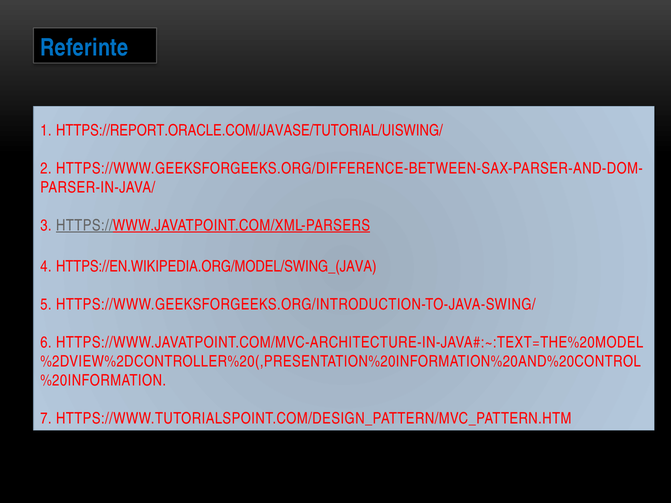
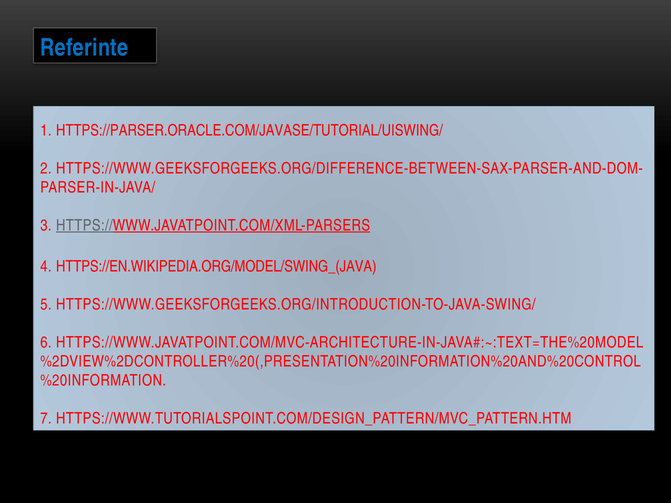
HTTPS://REPORT.ORACLE.COM/JAVASE/TUTORIAL/UISWING/: HTTPS://REPORT.ORACLE.COM/JAVASE/TUTORIAL/UISWING/ -> HTTPS://PARSER.ORACLE.COM/JAVASE/TUTORIAL/UISWING/
